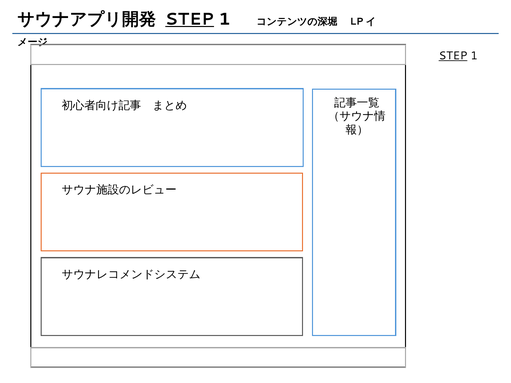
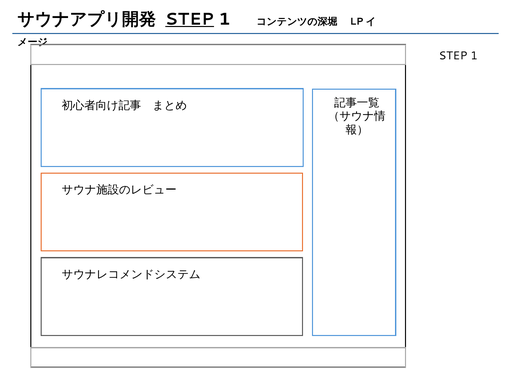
STEP at (453, 56) underline: present -> none
